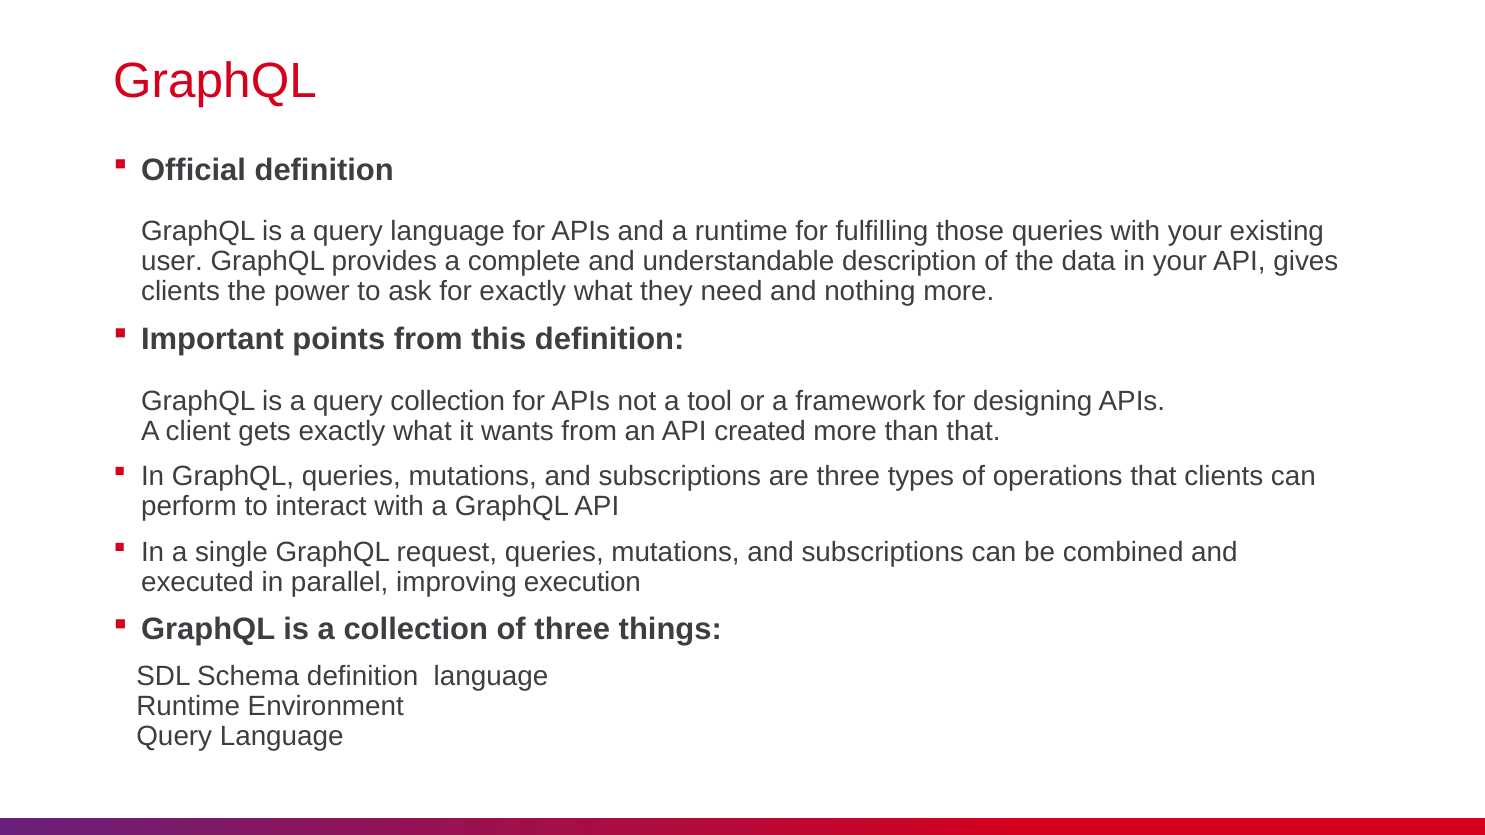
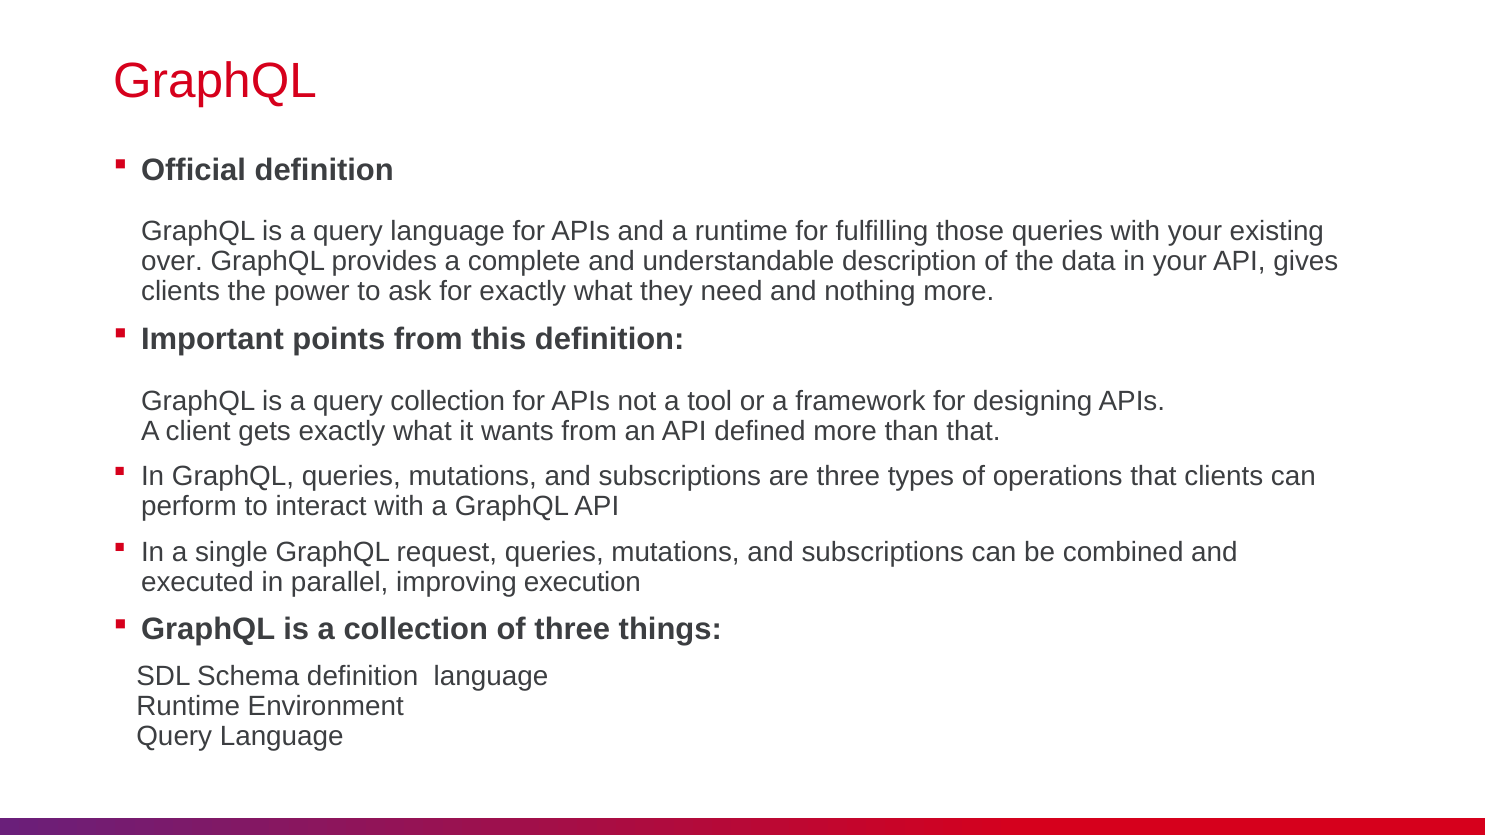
user: user -> over
created: created -> defined
